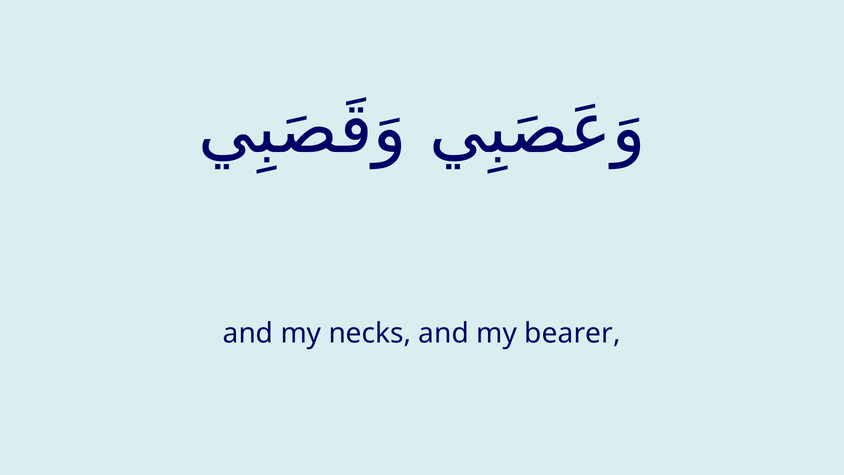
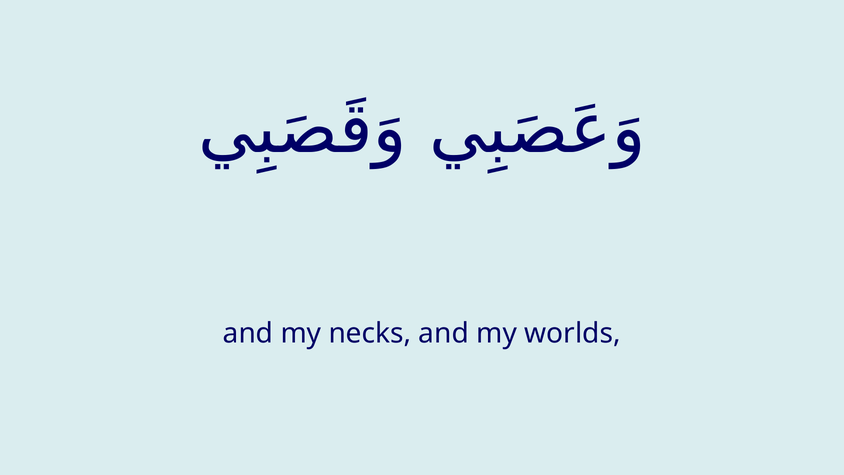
bearer: bearer -> worlds
